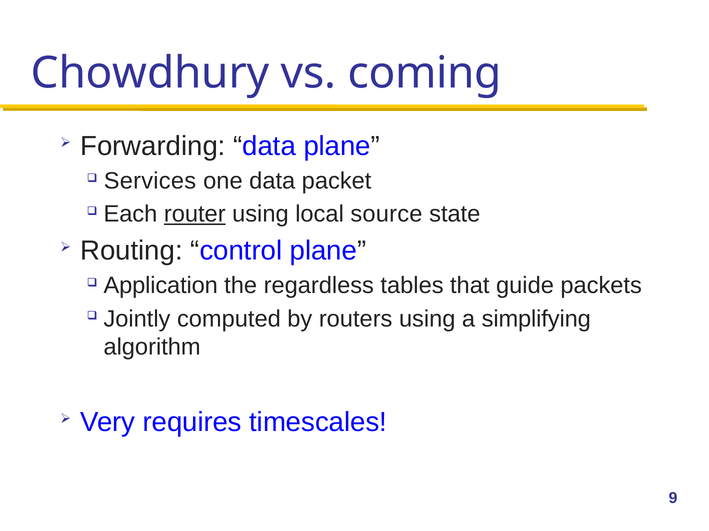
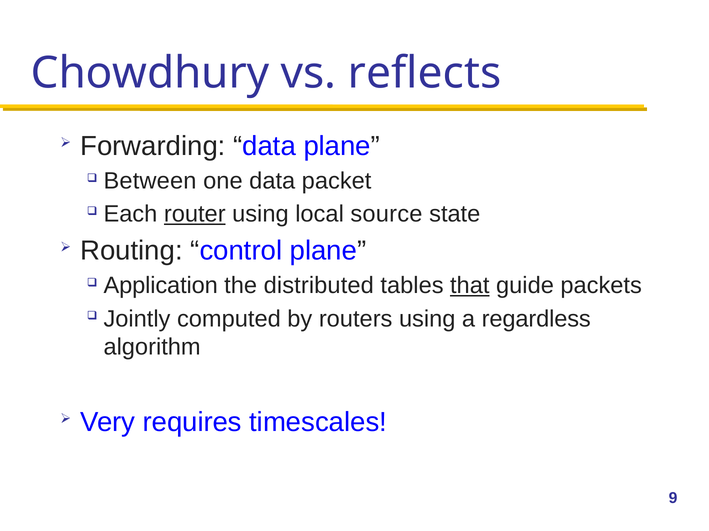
coming: coming -> reflects
Services: Services -> Between
regardless: regardless -> distributed
that underline: none -> present
simplifying: simplifying -> regardless
